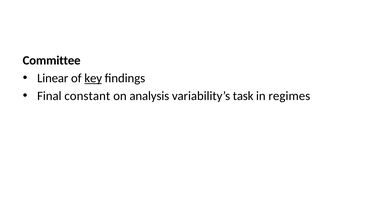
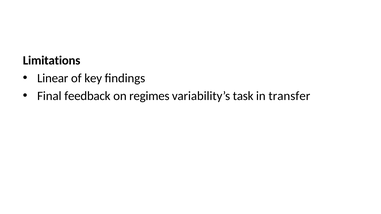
Committee: Committee -> Limitations
key underline: present -> none
constant: constant -> feedback
analysis: analysis -> regimes
regimes: regimes -> transfer
